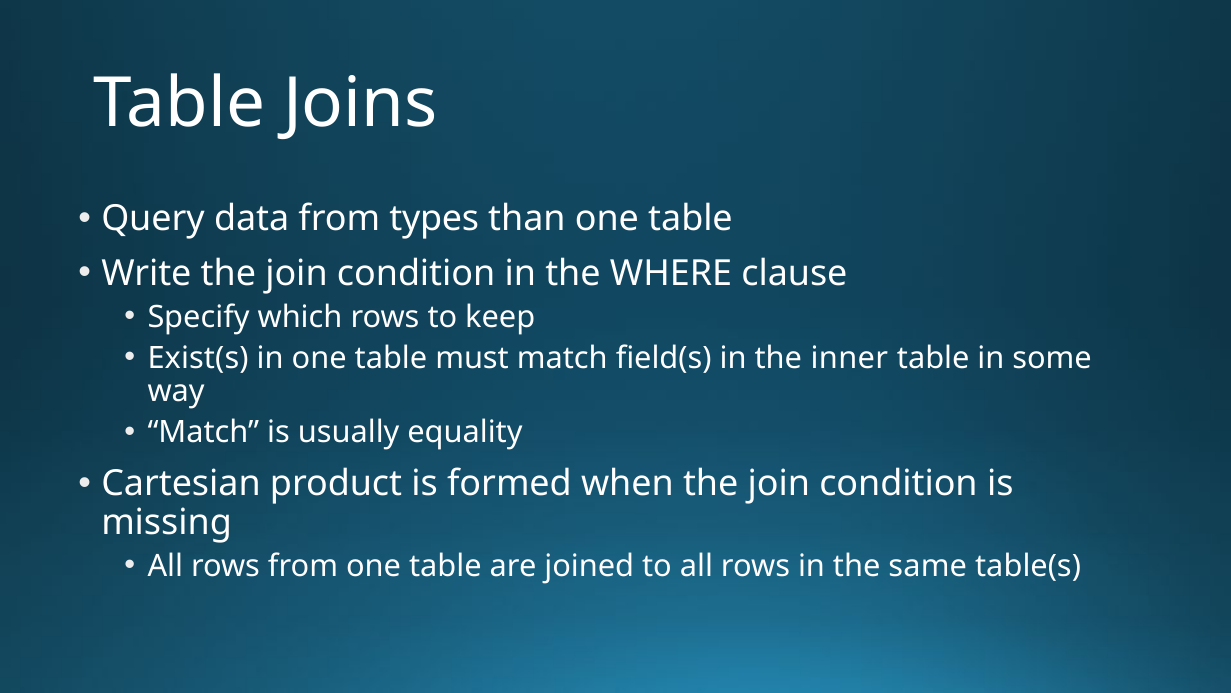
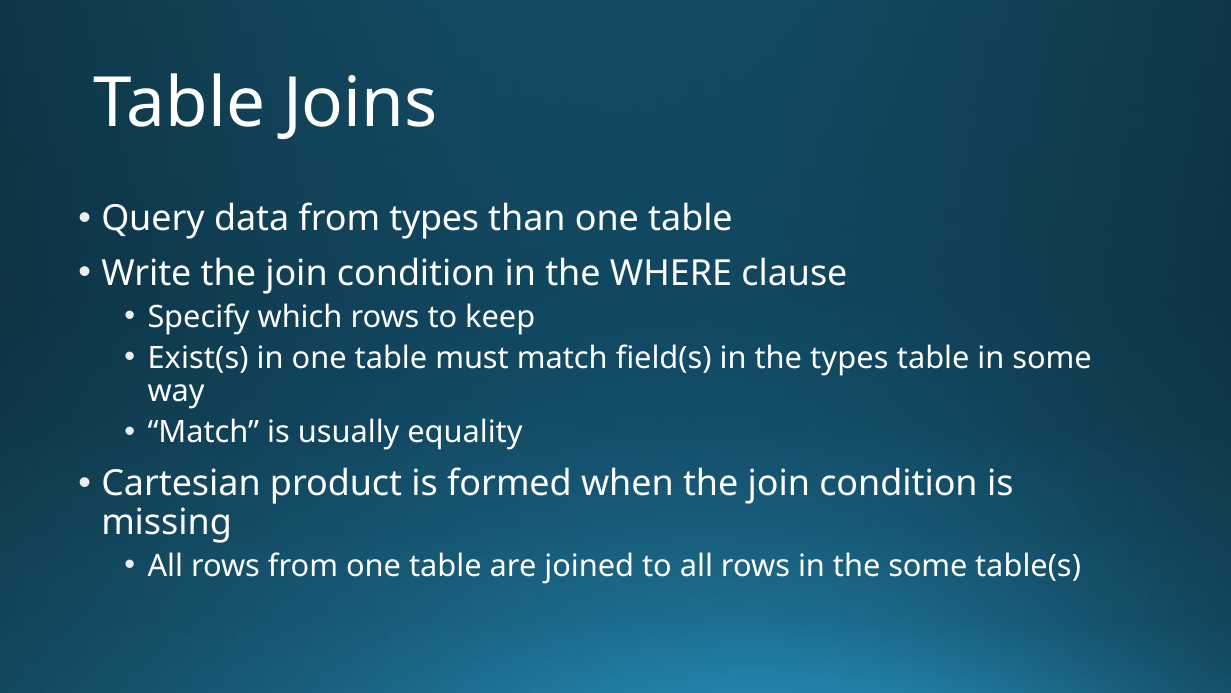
the inner: inner -> types
the same: same -> some
